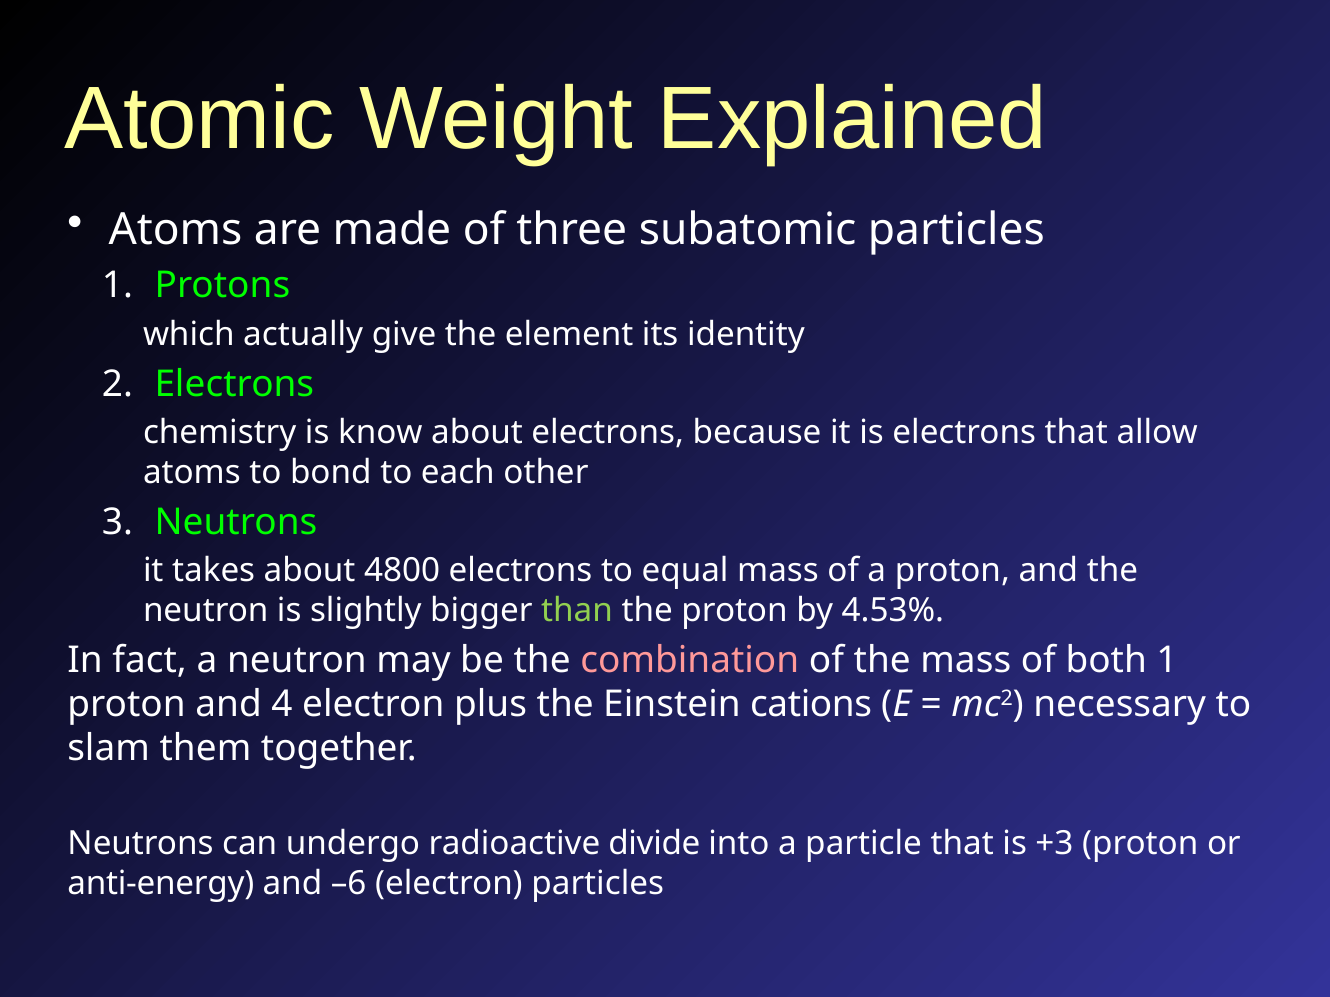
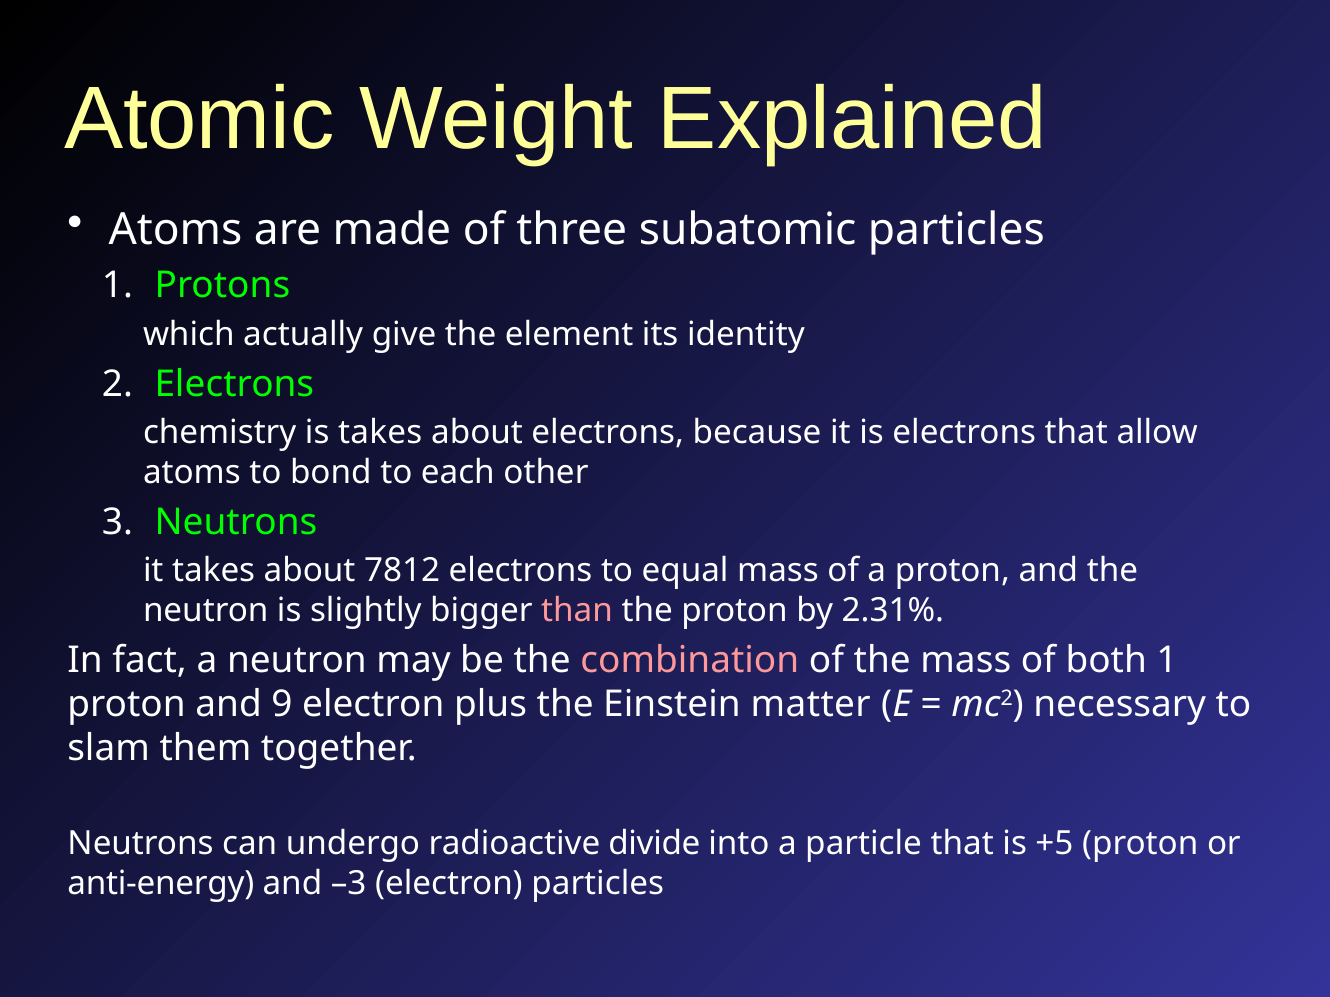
is know: know -> takes
4800: 4800 -> 7812
than colour: light green -> pink
4.53%: 4.53% -> 2.31%
4: 4 -> 9
cations: cations -> matter
+3: +3 -> +5
–6: –6 -> –3
